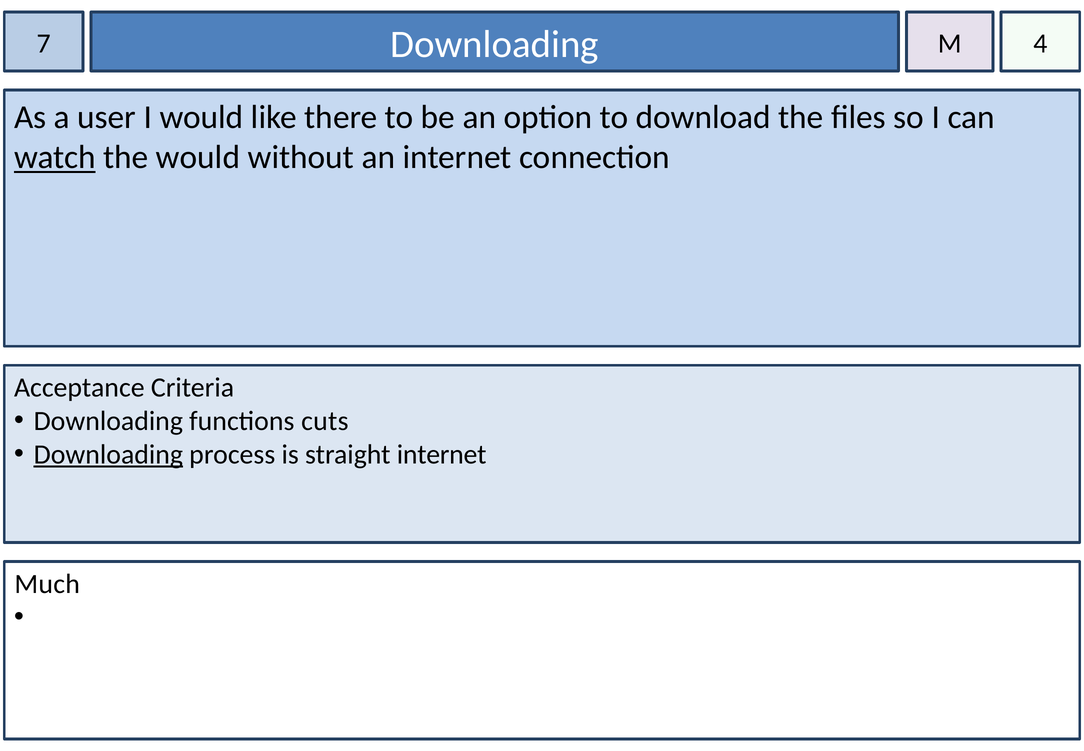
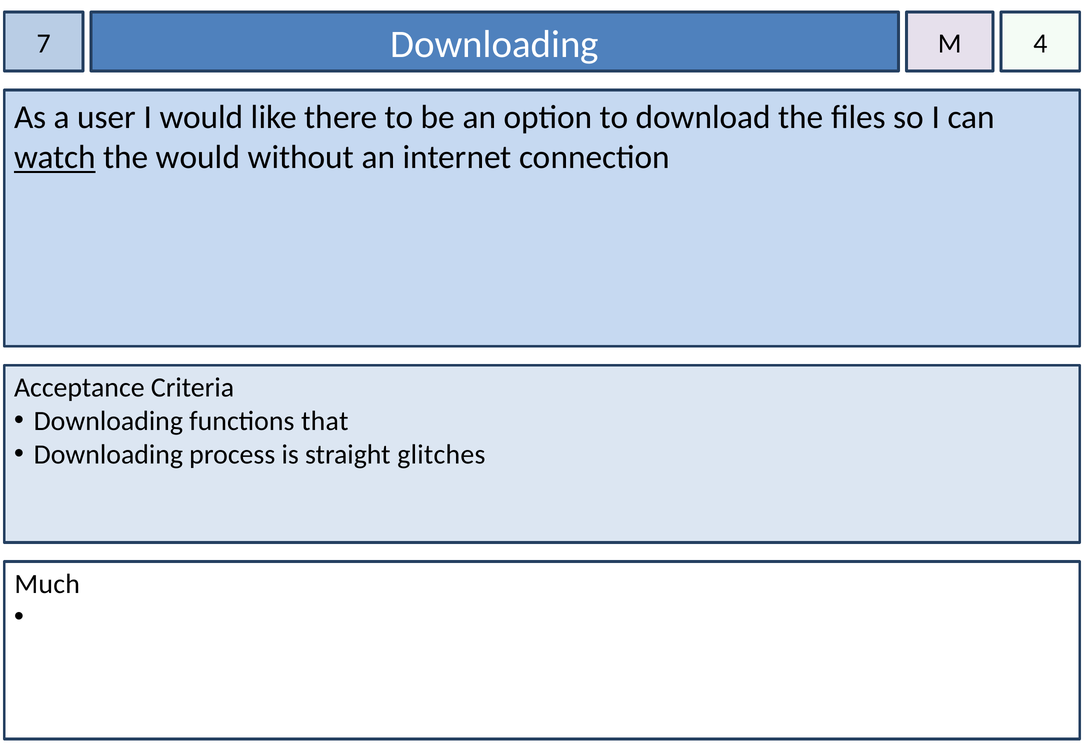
cuts: cuts -> that
Downloading at (108, 454) underline: present -> none
straight internet: internet -> glitches
